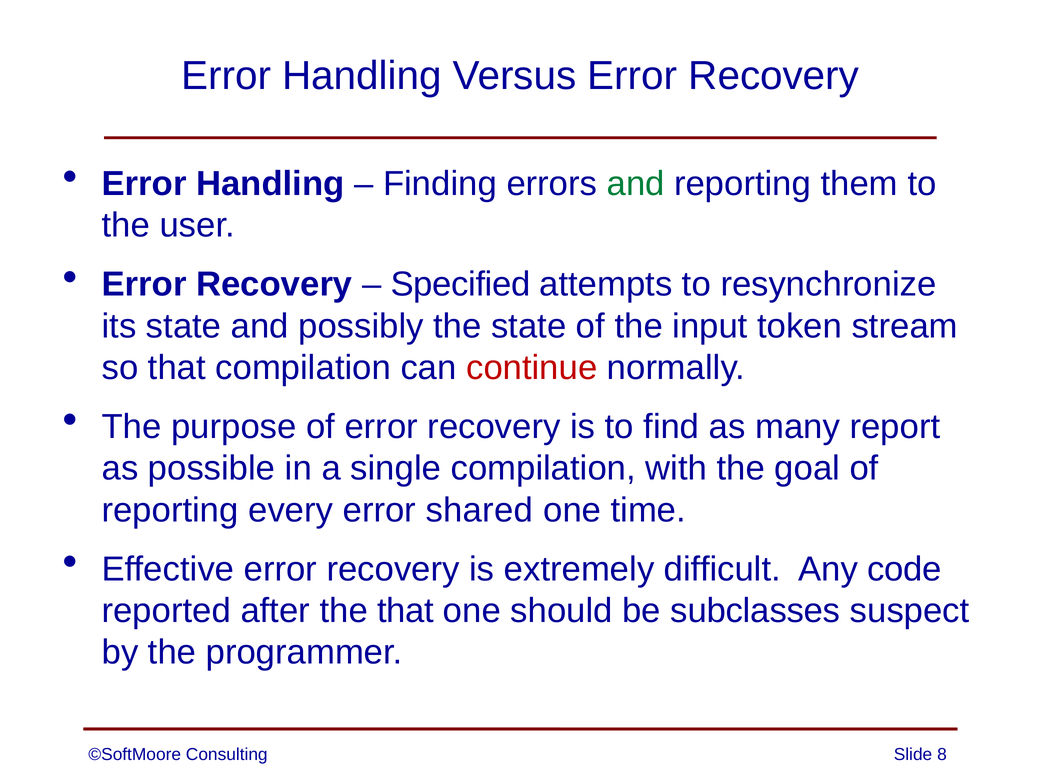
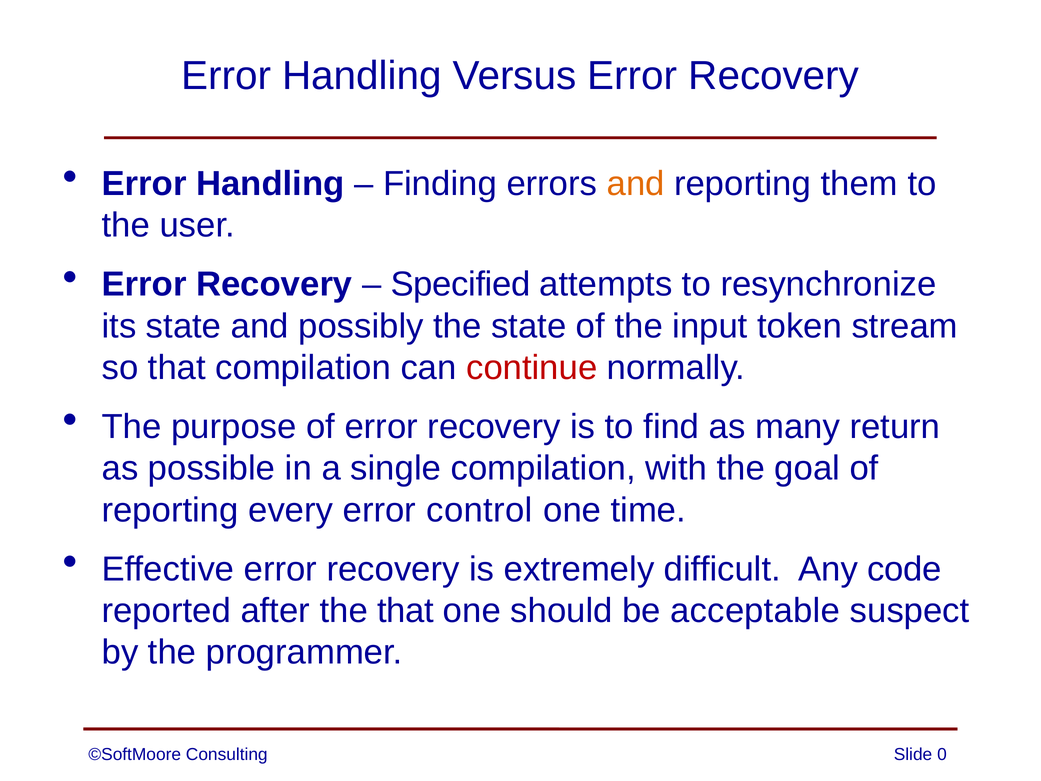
and at (636, 184) colour: green -> orange
report: report -> return
shared: shared -> control
subclasses: subclasses -> acceptable
8: 8 -> 0
